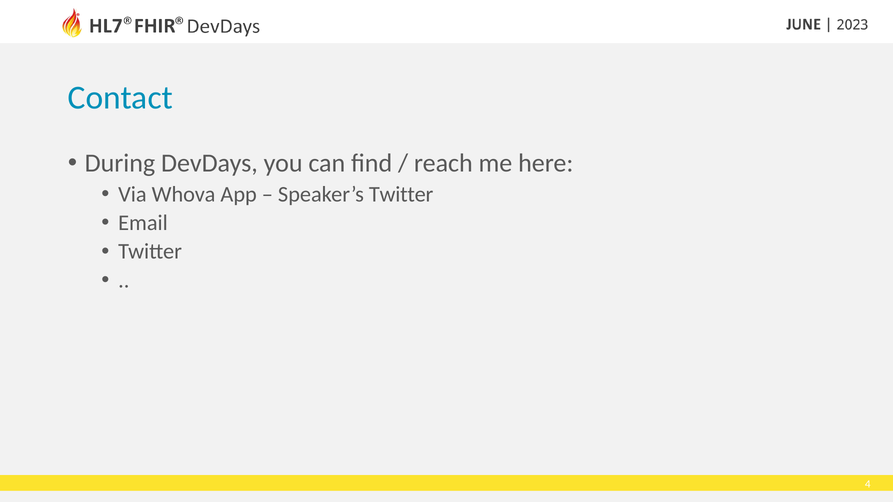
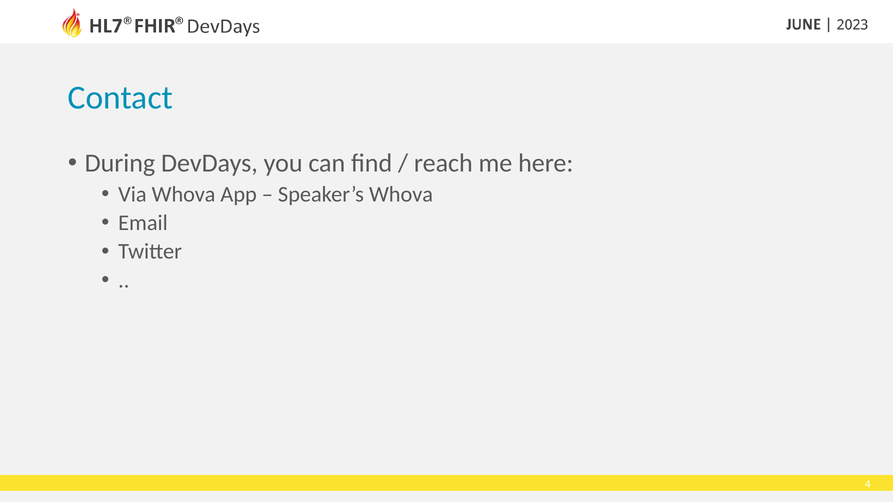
Speaker’s Twitter: Twitter -> Whova
